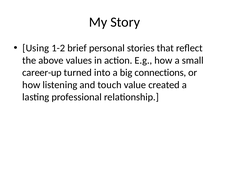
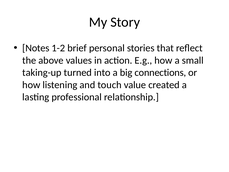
Using: Using -> Notes
career-up: career-up -> taking-up
